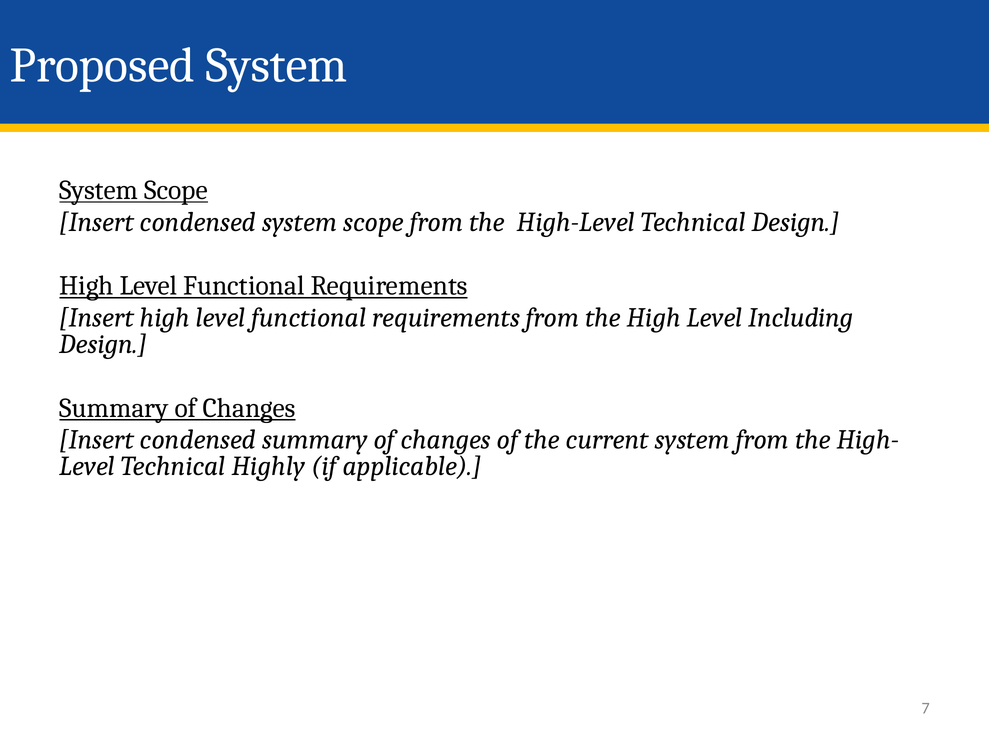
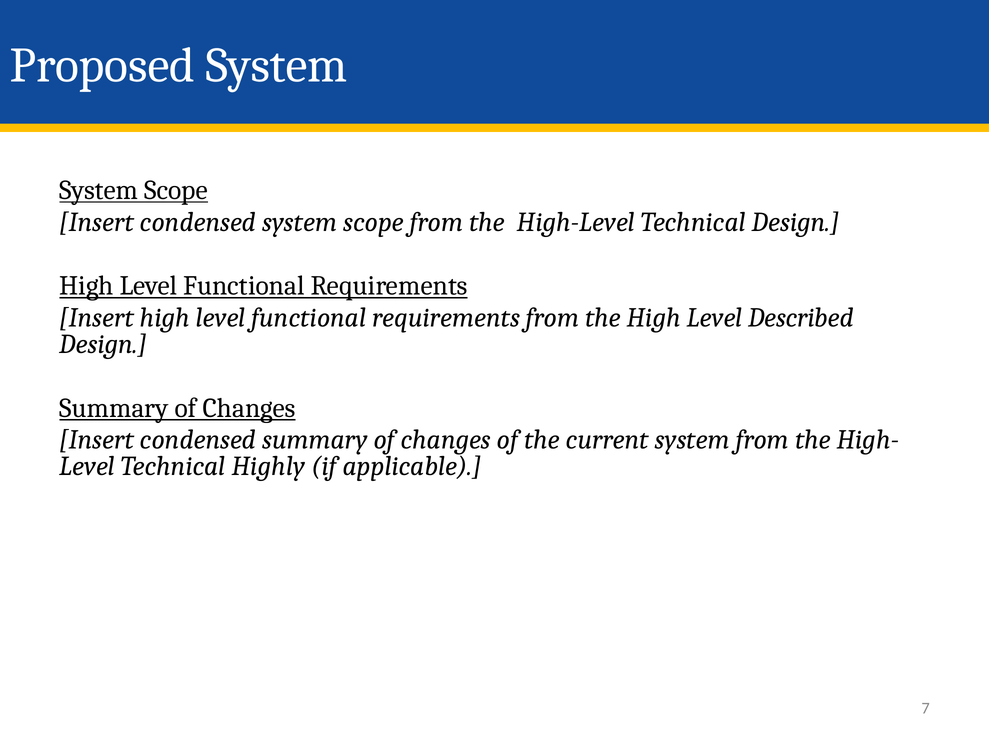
Including: Including -> Described
